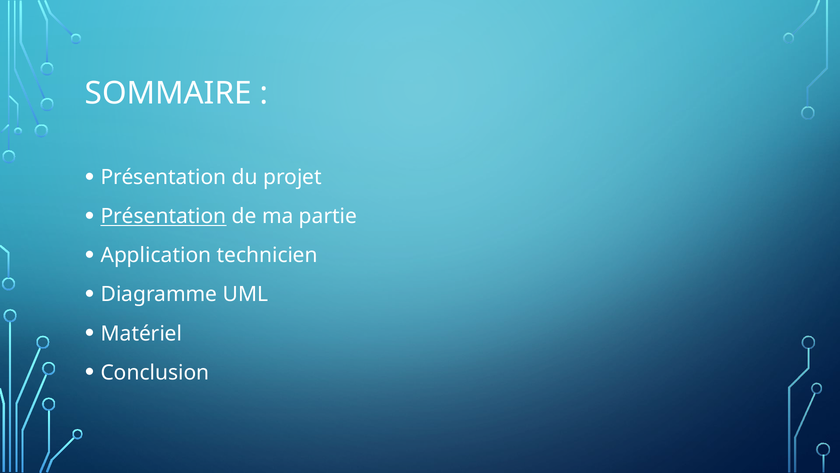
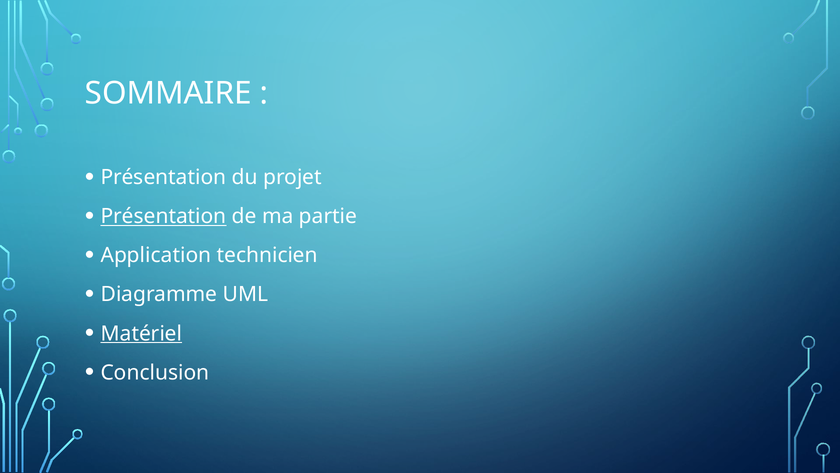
Matériel underline: none -> present
